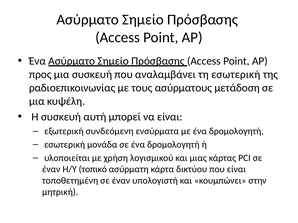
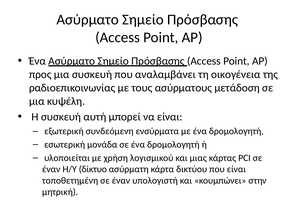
τη εσωτερική: εσωτερική -> οικογένεια
τοπικό: τοπικό -> δίκτυο
